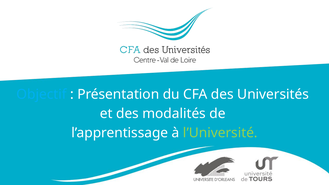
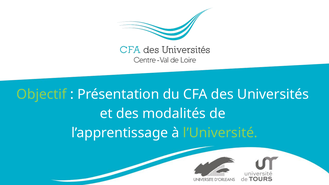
Objectif colour: light blue -> light green
